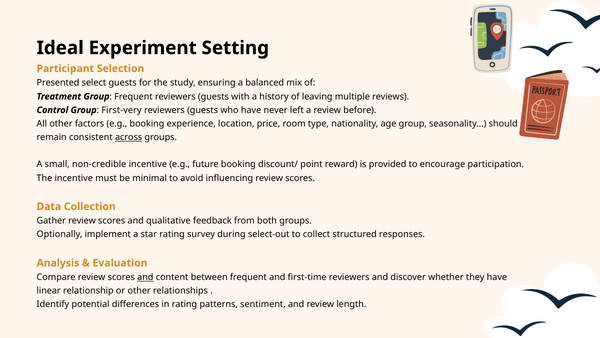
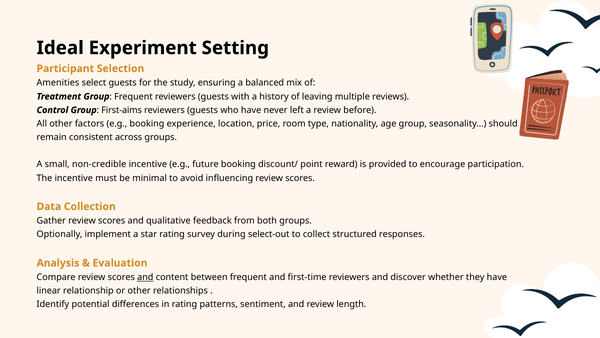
Presented: Presented -> Amenities
First-very: First-very -> First-aims
across underline: present -> none
